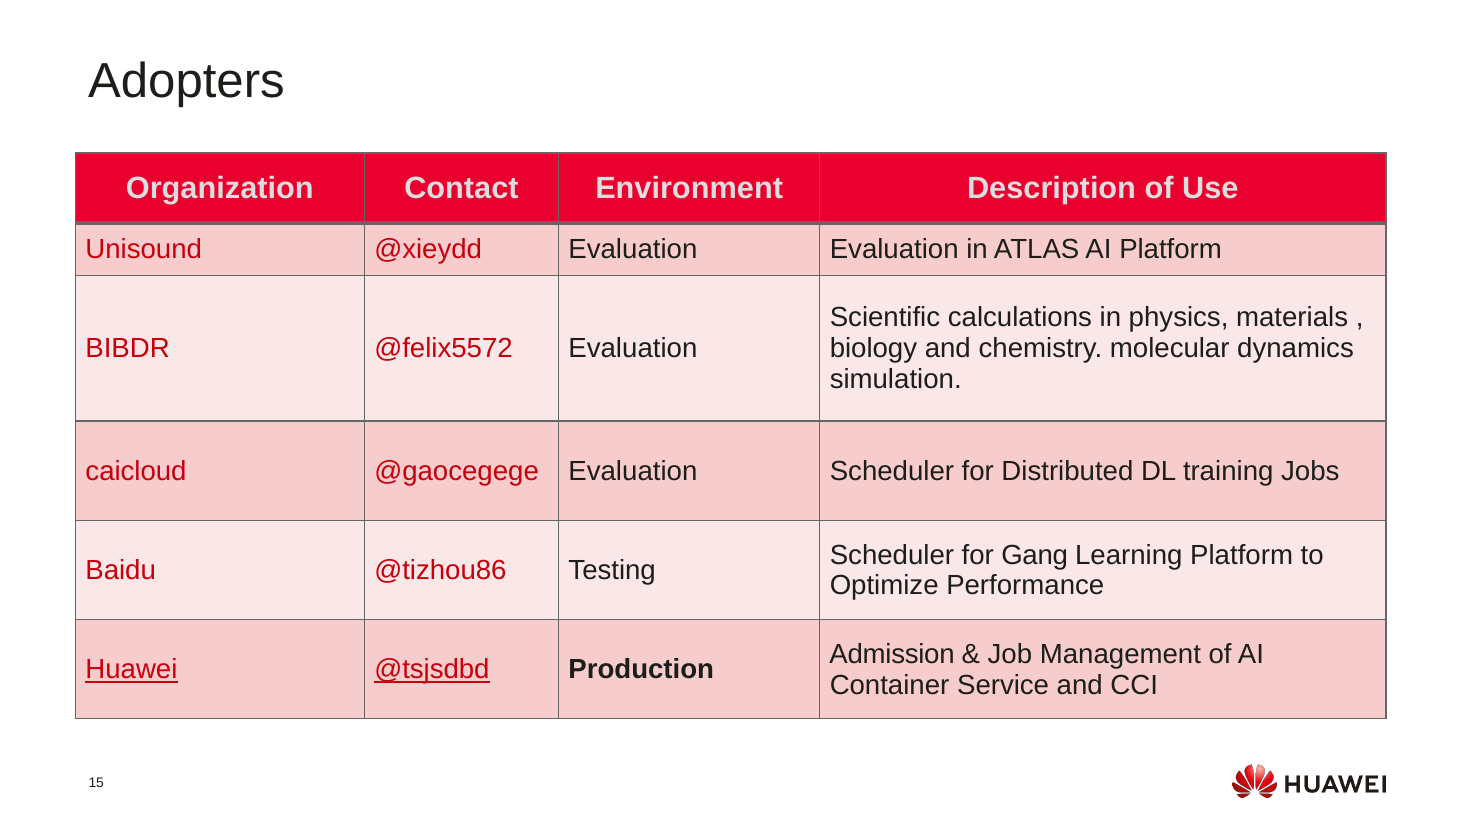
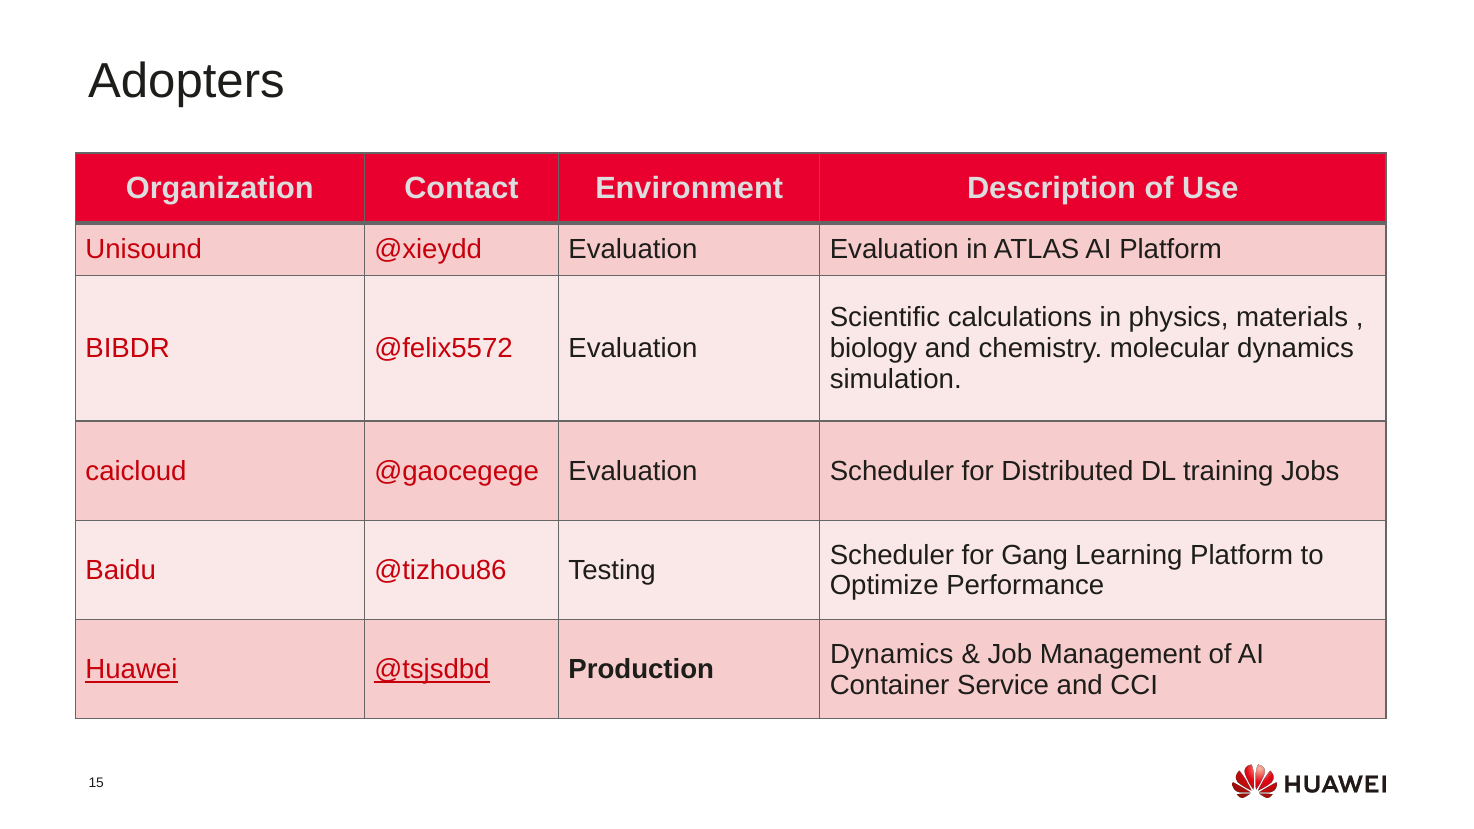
Admission at (892, 654): Admission -> Dynamics
